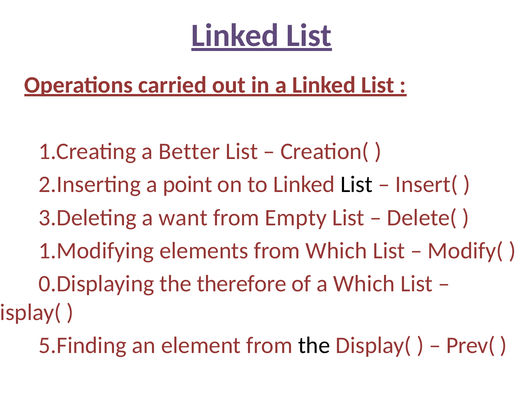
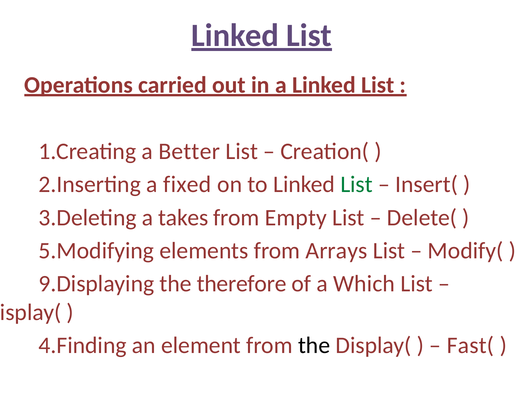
point: point -> fixed
List at (357, 184) colour: black -> green
want: want -> takes
1.Modifying: 1.Modifying -> 5.Modifying
from Which: Which -> Arrays
0.Displaying: 0.Displaying -> 9.Displaying
5.Finding: 5.Finding -> 4.Finding
Prev(: Prev( -> Fast(
